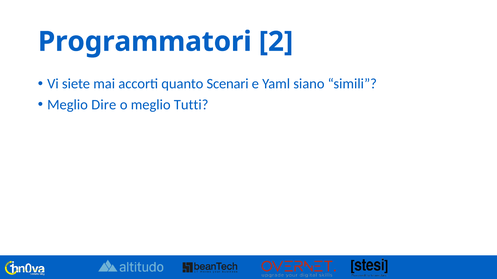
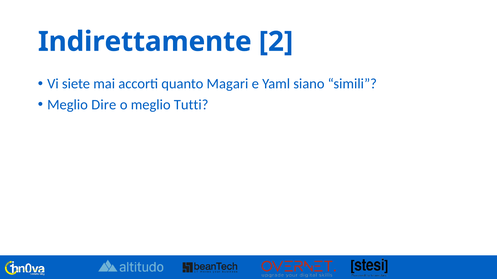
Programmatori: Programmatori -> Indirettamente
Scenari: Scenari -> Magari
